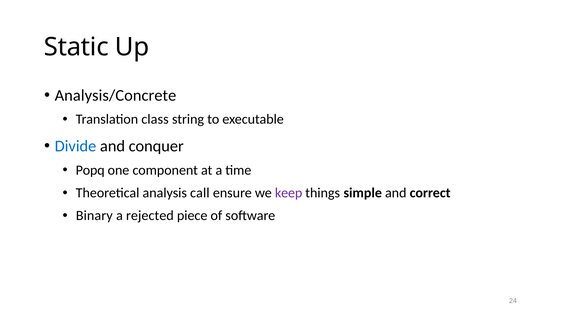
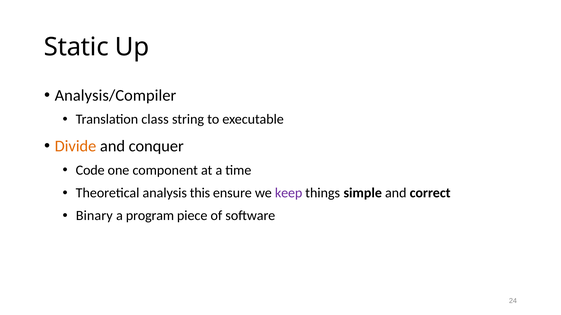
Analysis/Concrete: Analysis/Concrete -> Analysis/Compiler
Divide colour: blue -> orange
Popq: Popq -> Code
call: call -> this
rejected: rejected -> program
